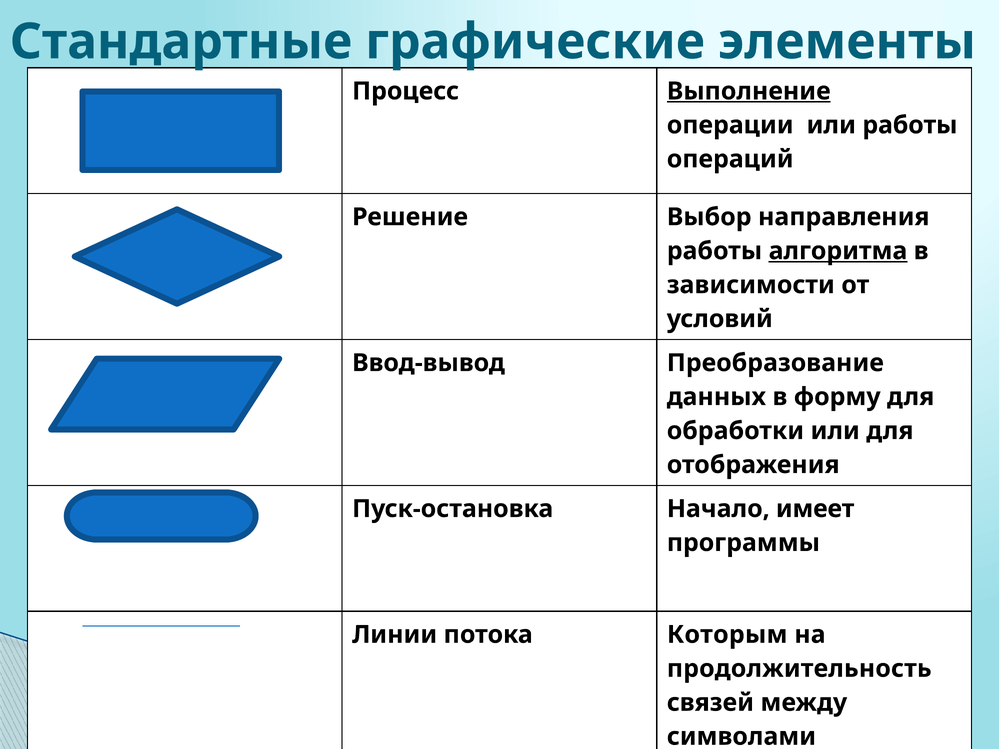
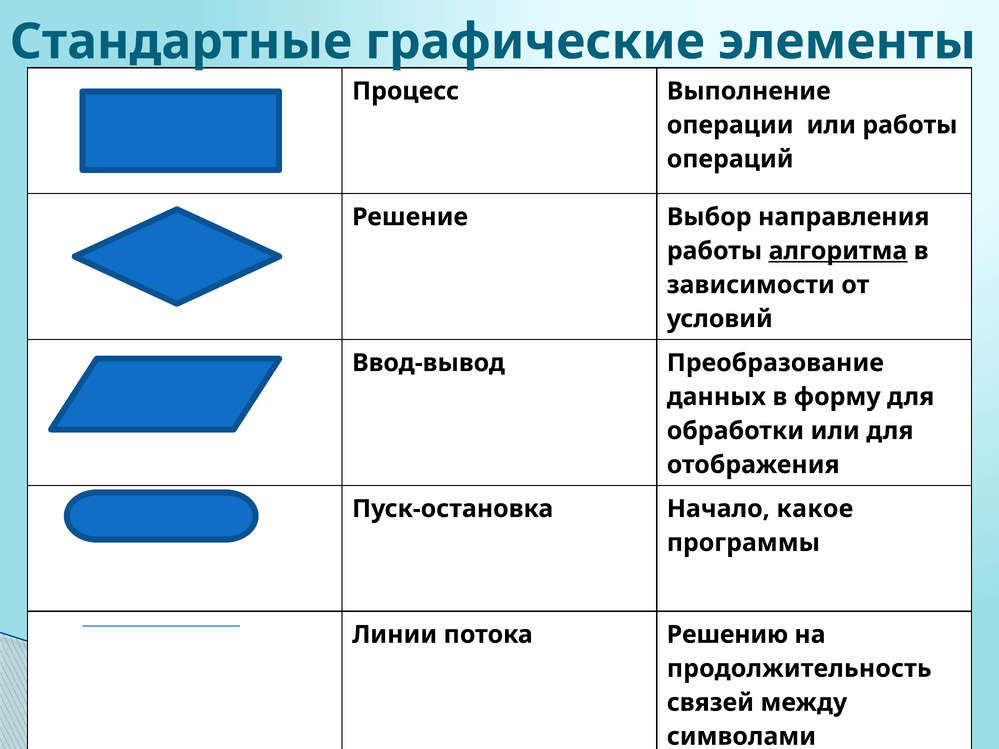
Выполнение underline: present -> none
имеет: имеет -> какое
Которым: Которым -> Решению
